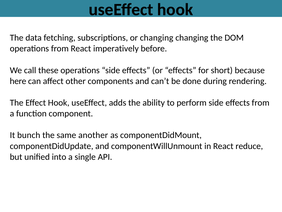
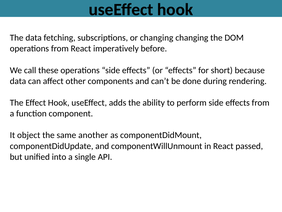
here at (18, 81): here -> data
bunch: bunch -> object
reduce: reduce -> passed
